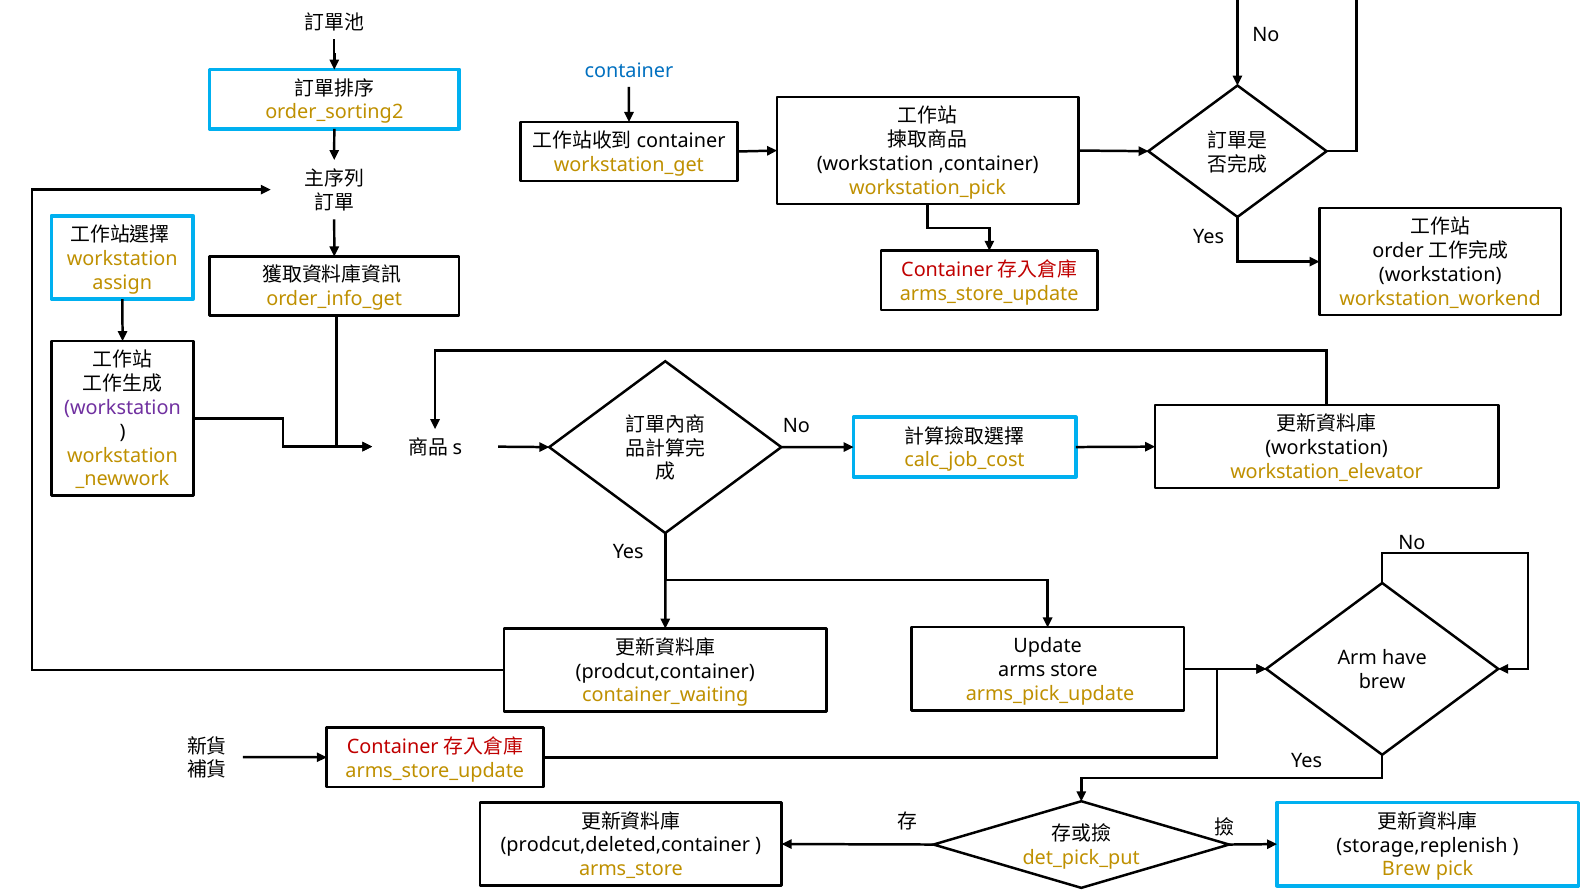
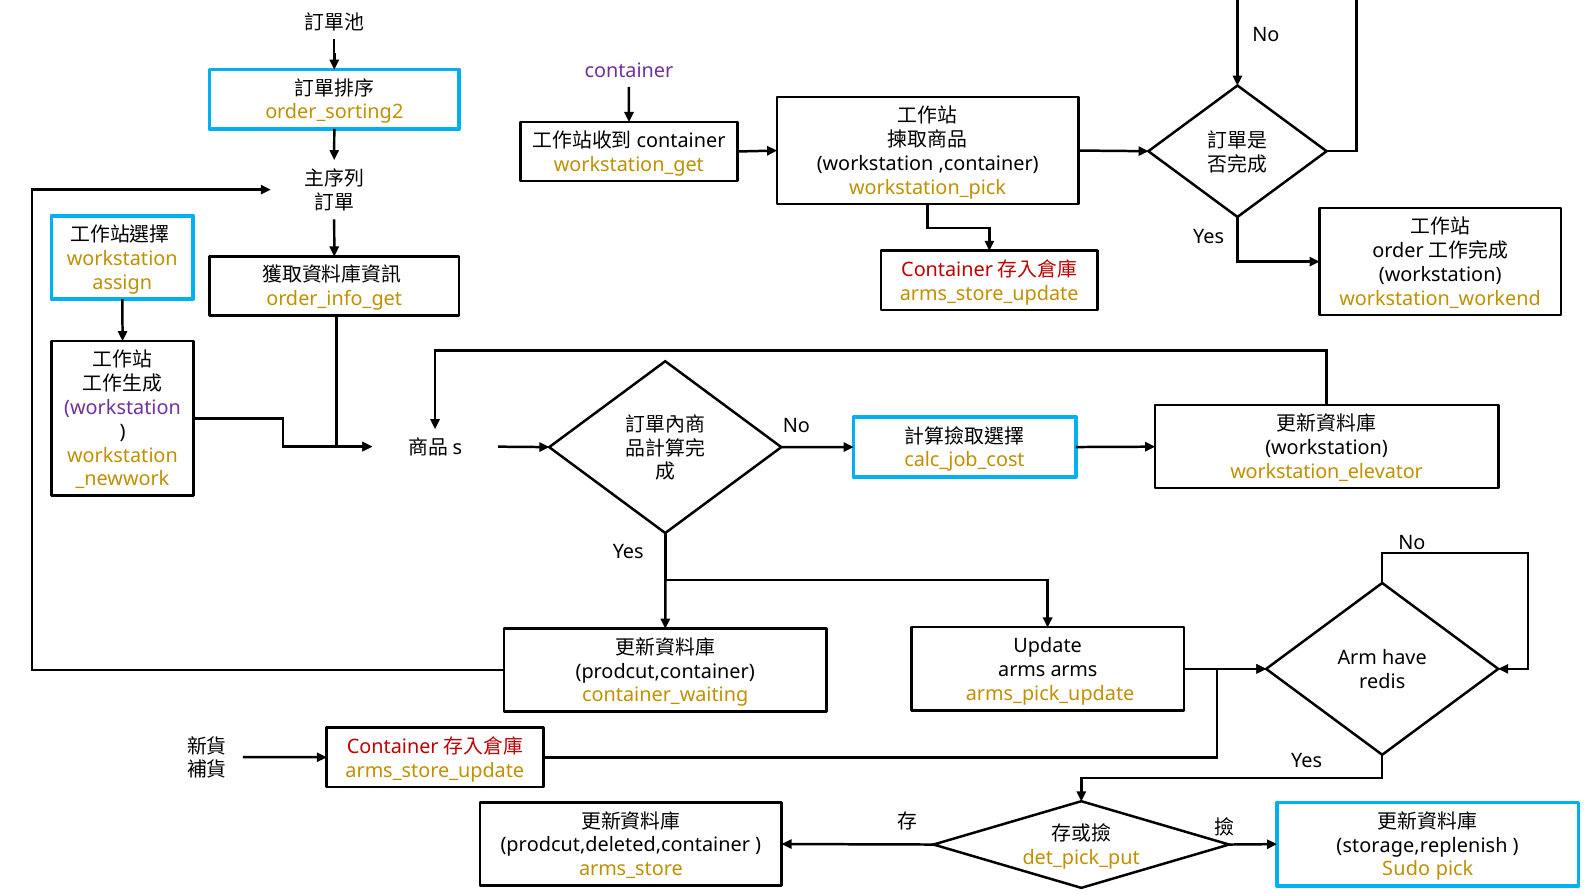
container at (629, 71) colour: blue -> purple
arms store: store -> arms
brew at (1382, 682): brew -> redis
Brew at (1406, 870): Brew -> Sudo
